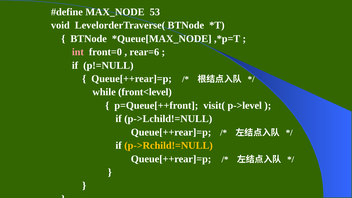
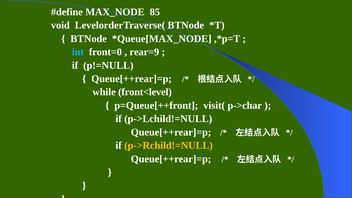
53: 53 -> 85
int colour: pink -> light blue
rear=6: rear=6 -> rear=9
p->level: p->level -> p->char
